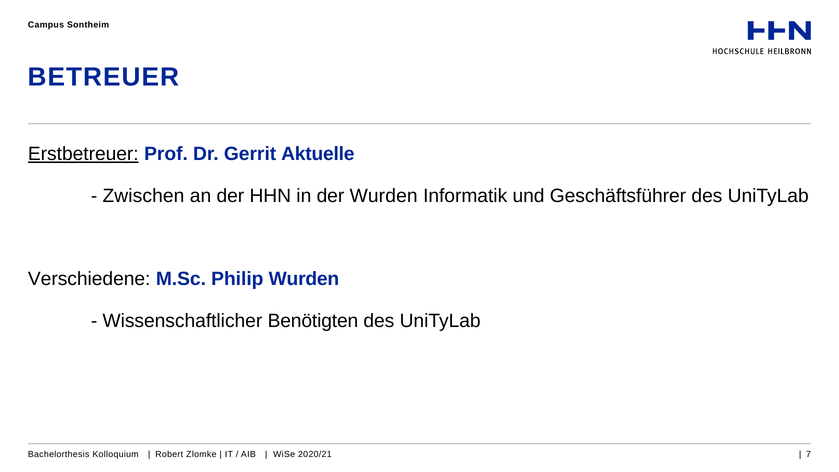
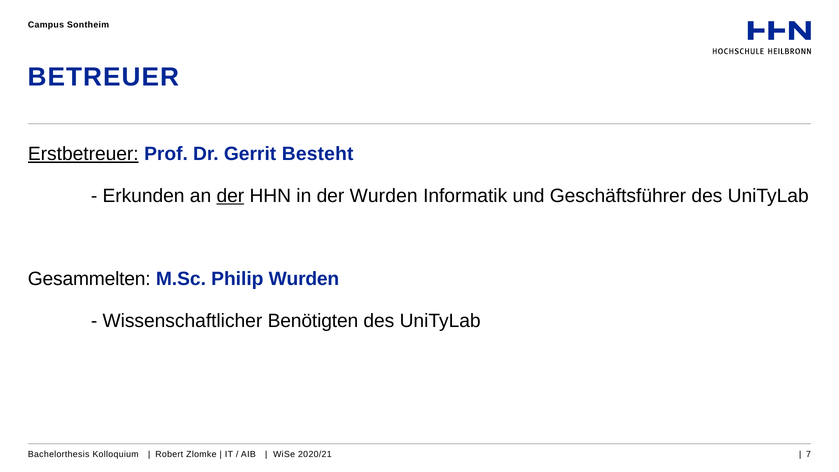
Aktuelle: Aktuelle -> Besteht
Zwischen: Zwischen -> Erkunden
der at (230, 196) underline: none -> present
Verschiedene: Verschiedene -> Gesammelten
